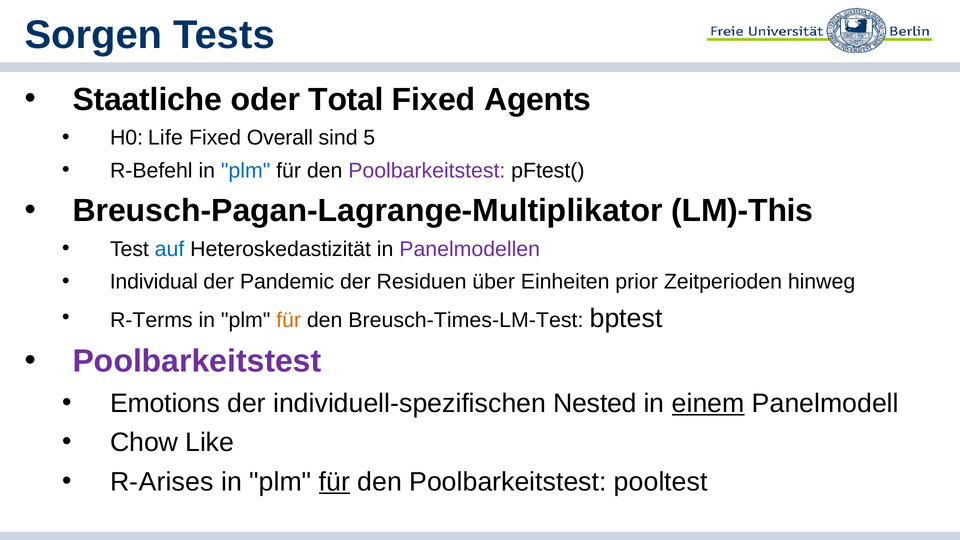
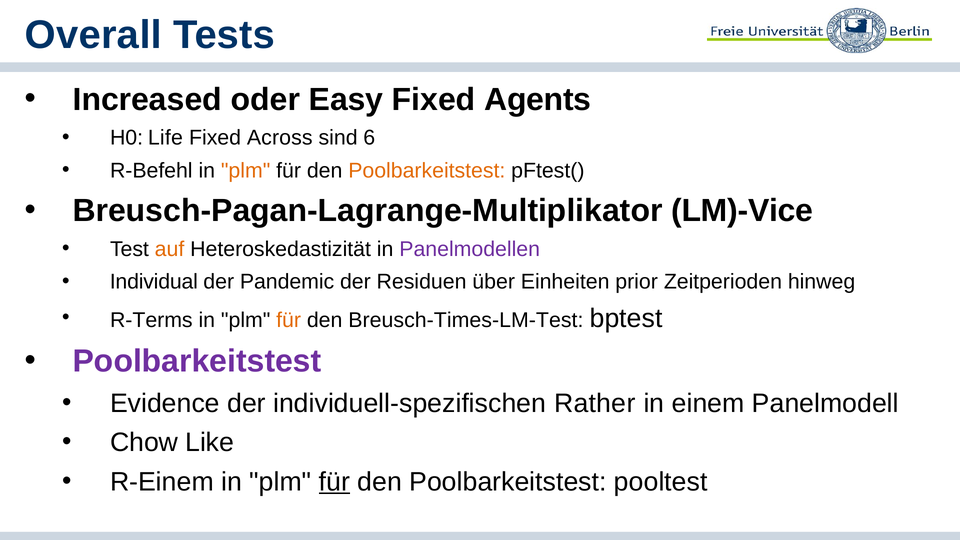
Sorgen: Sorgen -> Overall
Staatliche: Staatliche -> Increased
Total: Total -> Easy
Overall: Overall -> Across
5: 5 -> 6
plm at (246, 171) colour: blue -> orange
Poolbarkeitstest at (427, 171) colour: purple -> orange
LM)-This: LM)-This -> LM)-Vice
auf colour: blue -> orange
Emotions: Emotions -> Evidence
Nested: Nested -> Rather
einem underline: present -> none
R-Arises: R-Arises -> R-Einem
